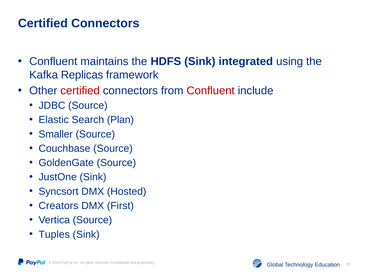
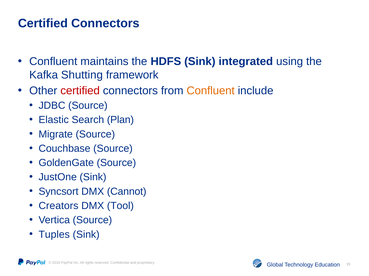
Replicas: Replicas -> Shutting
Confluent at (211, 91) colour: red -> orange
Smaller: Smaller -> Migrate
Hosted: Hosted -> Cannot
First: First -> Tool
